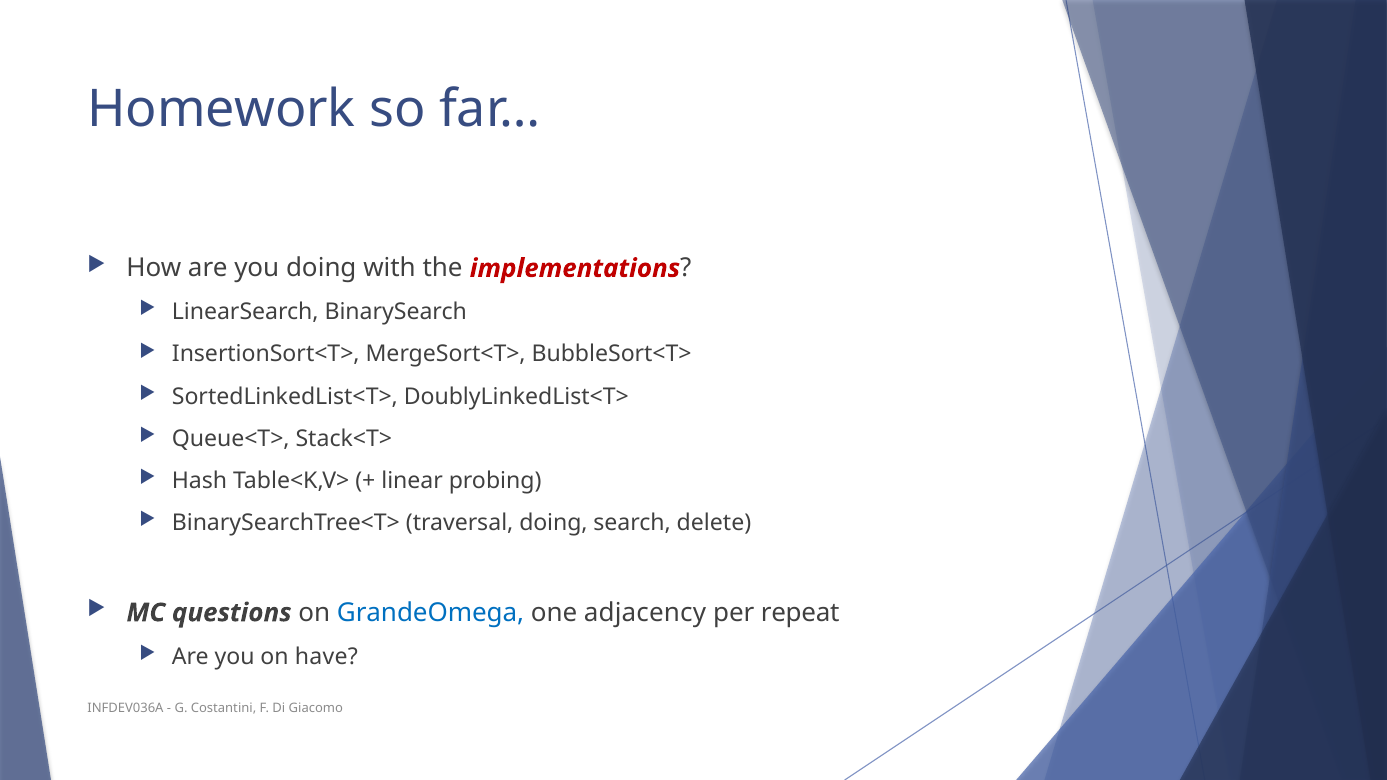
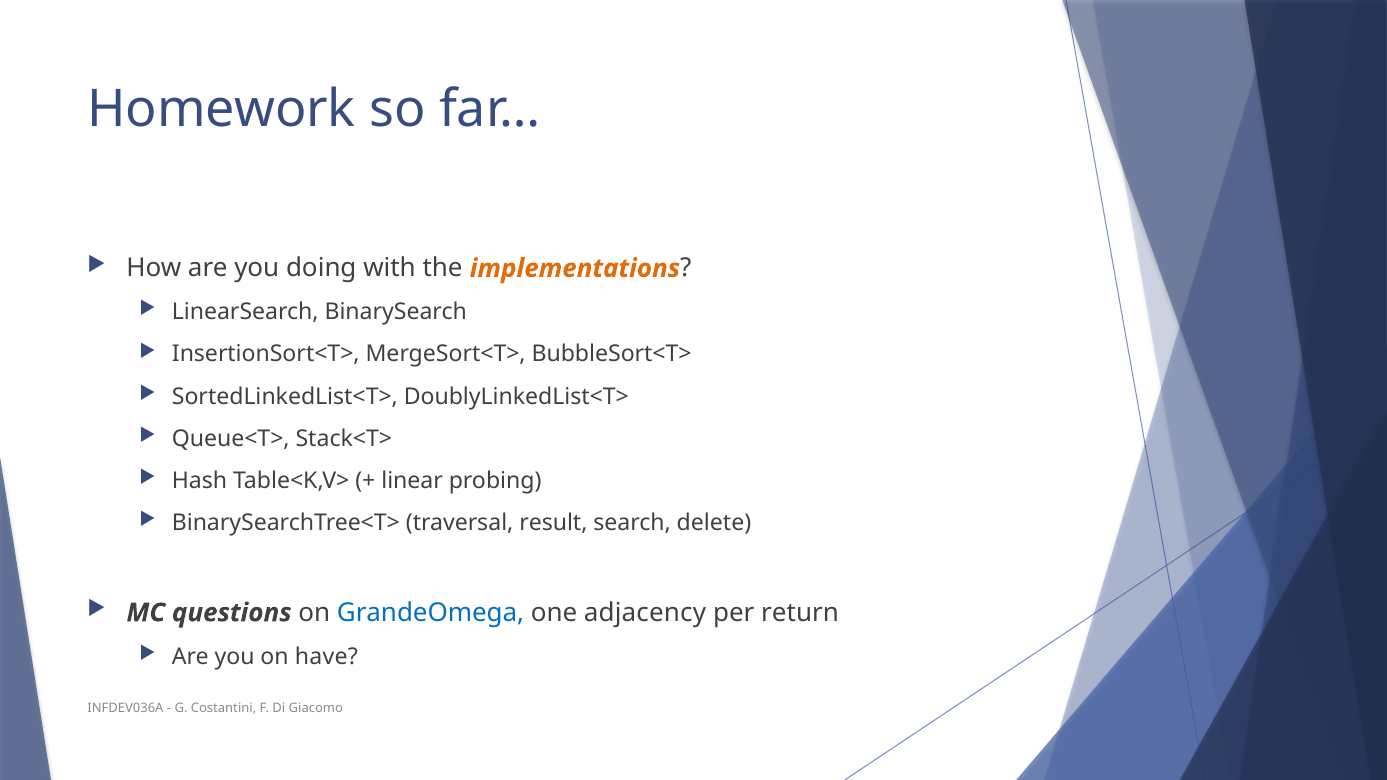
implementations colour: red -> orange
traversal doing: doing -> result
repeat: repeat -> return
